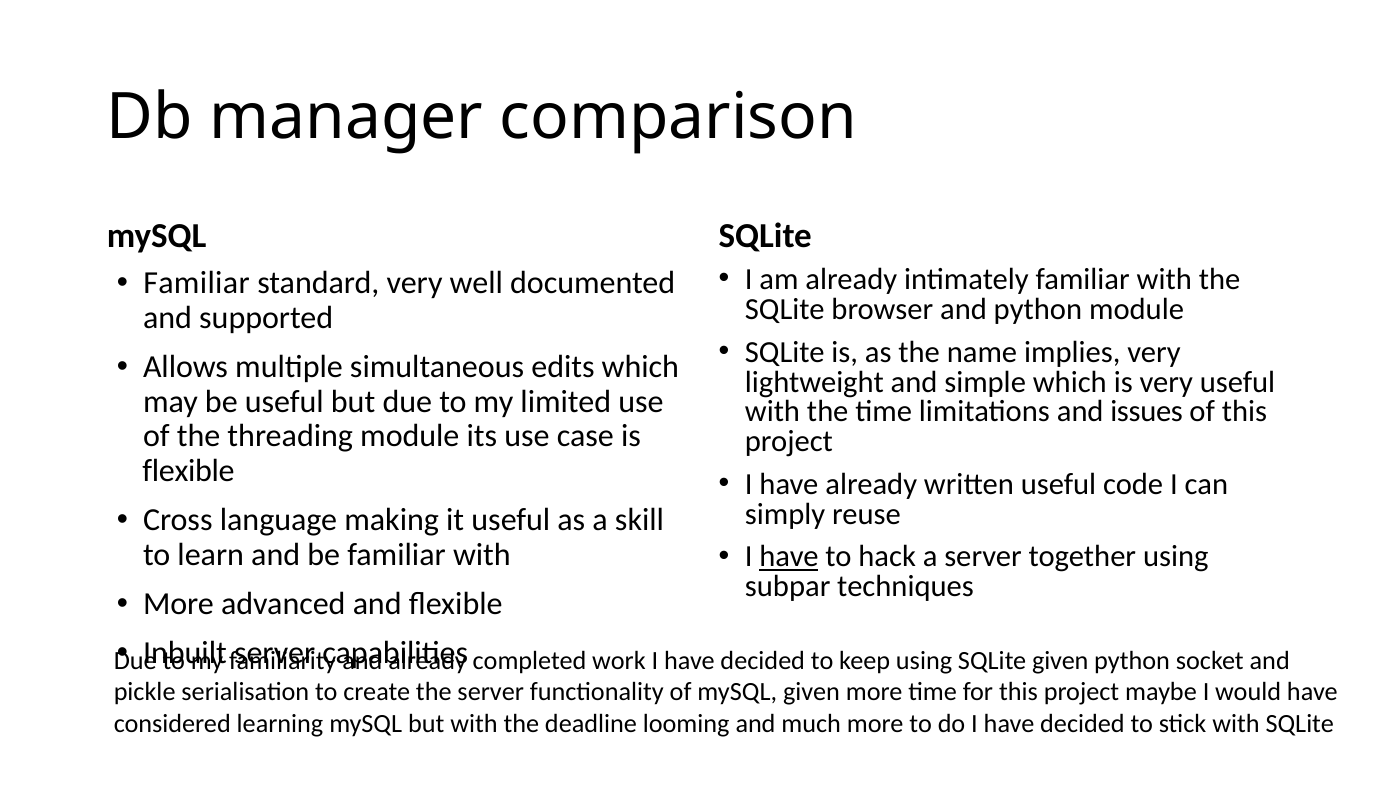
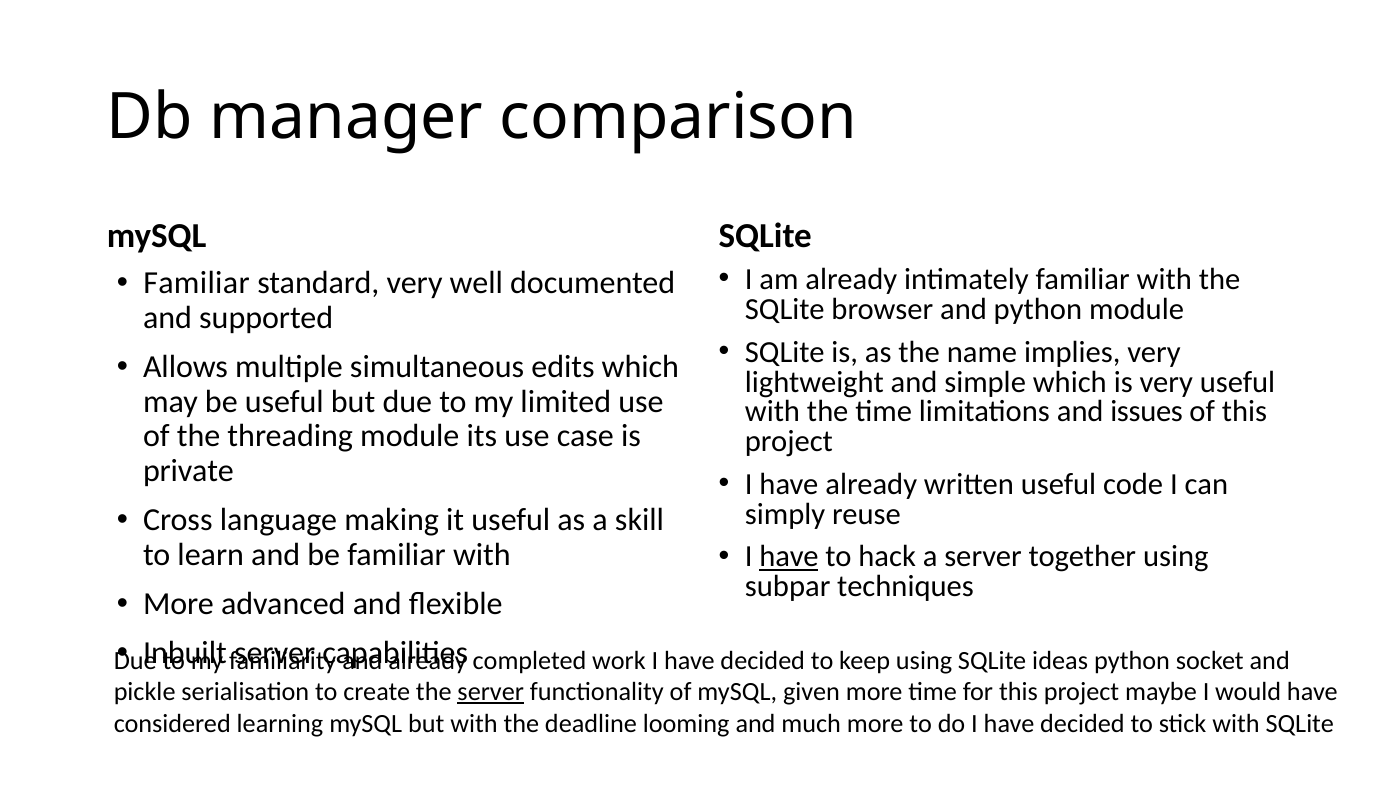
flexible at (189, 471): flexible -> private
SQLite given: given -> ideas
server at (491, 692) underline: none -> present
